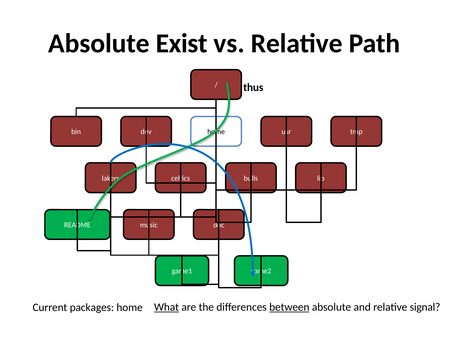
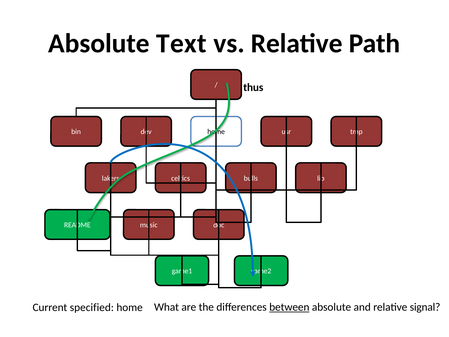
Exist: Exist -> Text
packages: packages -> specified
What underline: present -> none
